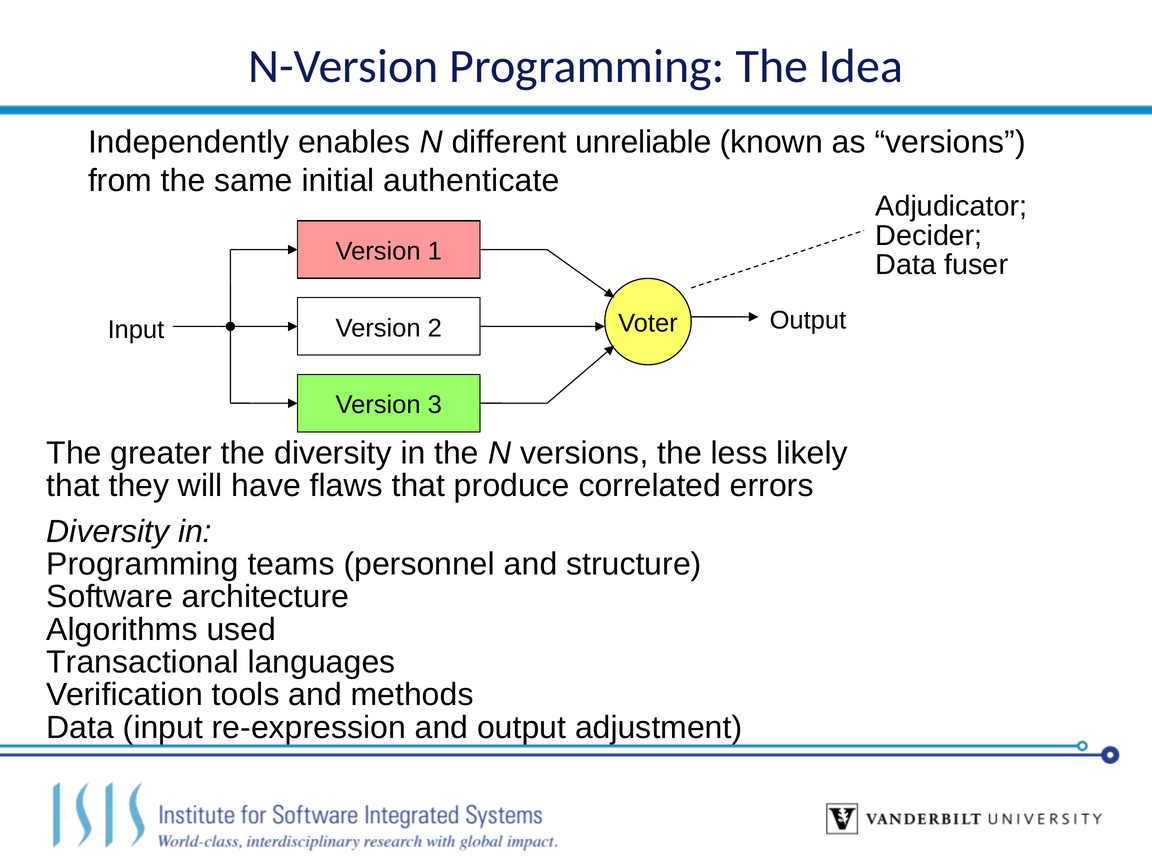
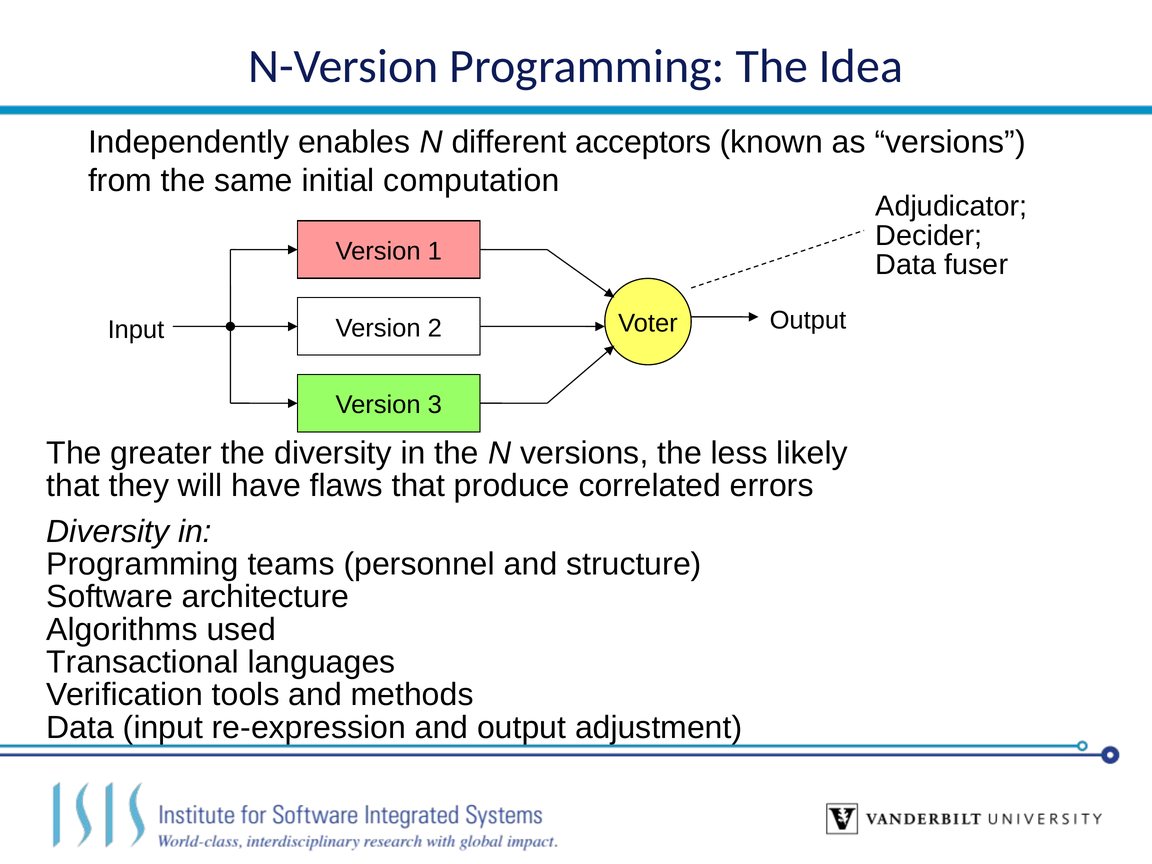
unreliable: unreliable -> acceptors
authenticate: authenticate -> computation
